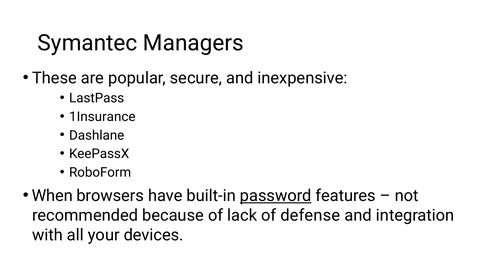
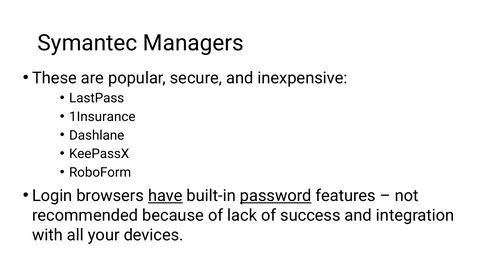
When: When -> Login
have underline: none -> present
defense: defense -> success
